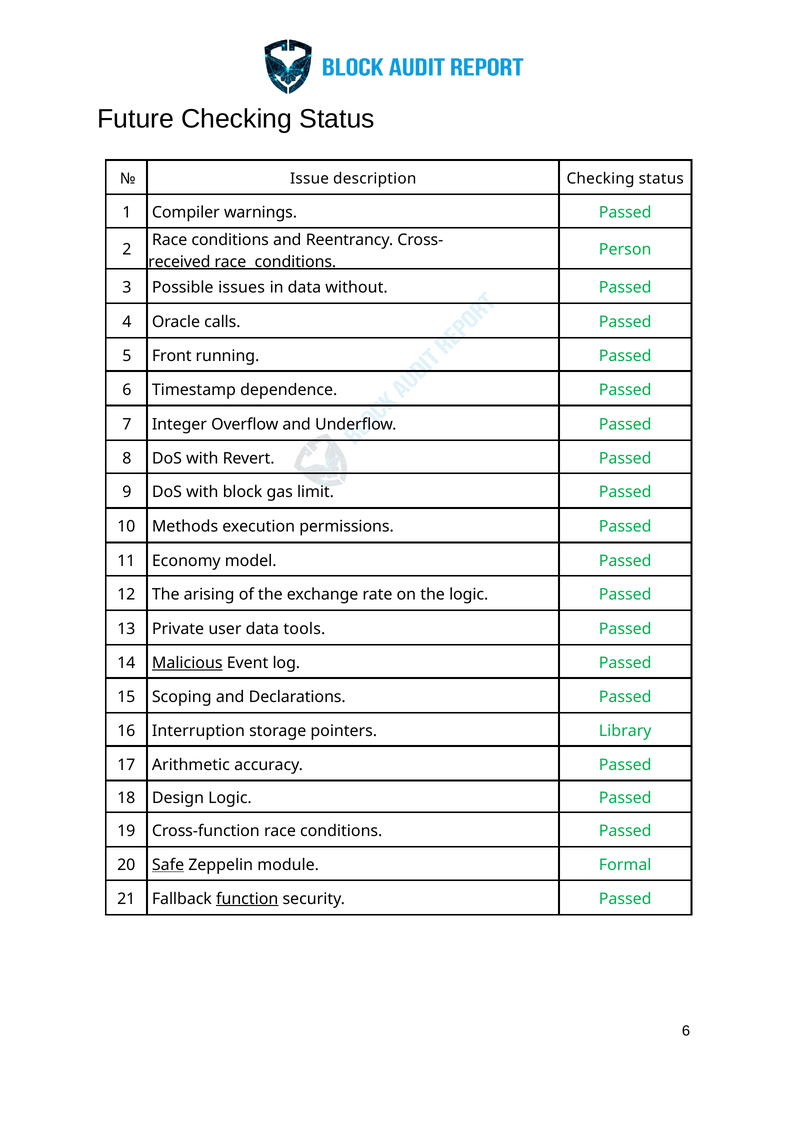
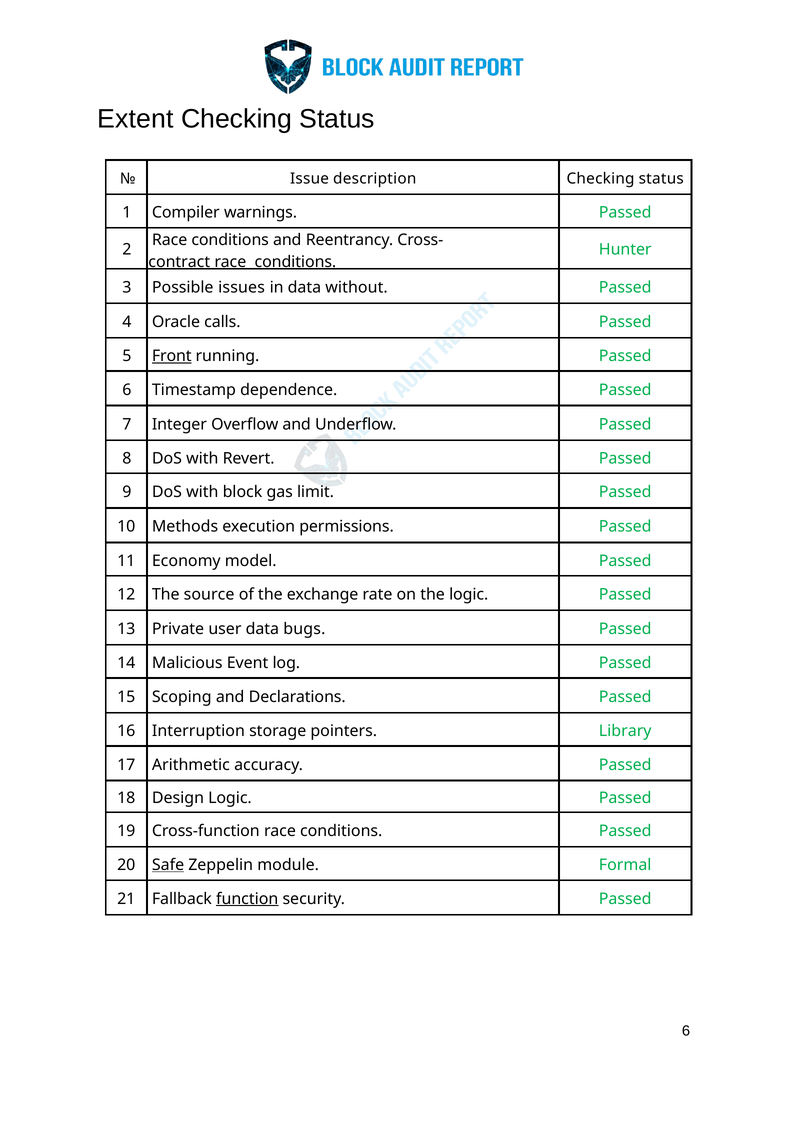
Future: Future -> Extent
Person: Person -> Hunter
received: received -> contract
Front underline: none -> present
arising: arising -> source
tools: tools -> bugs
Malicious underline: present -> none
